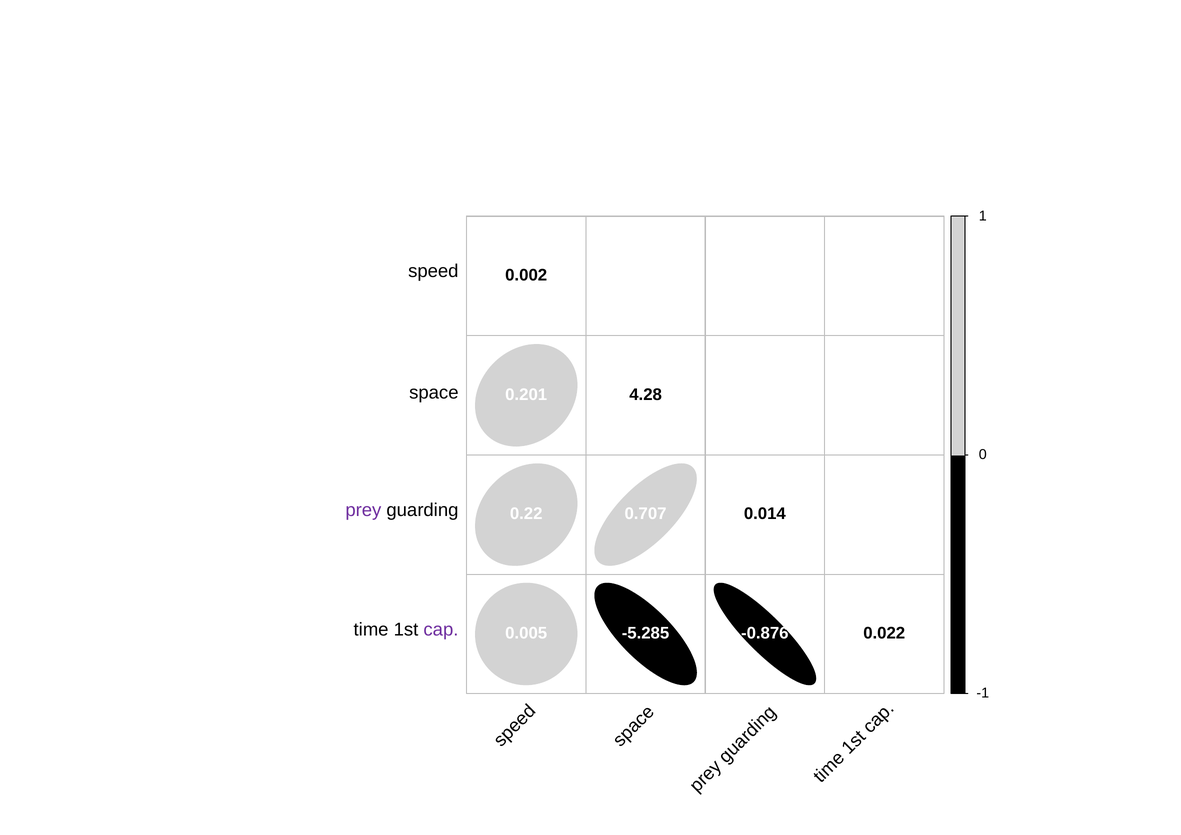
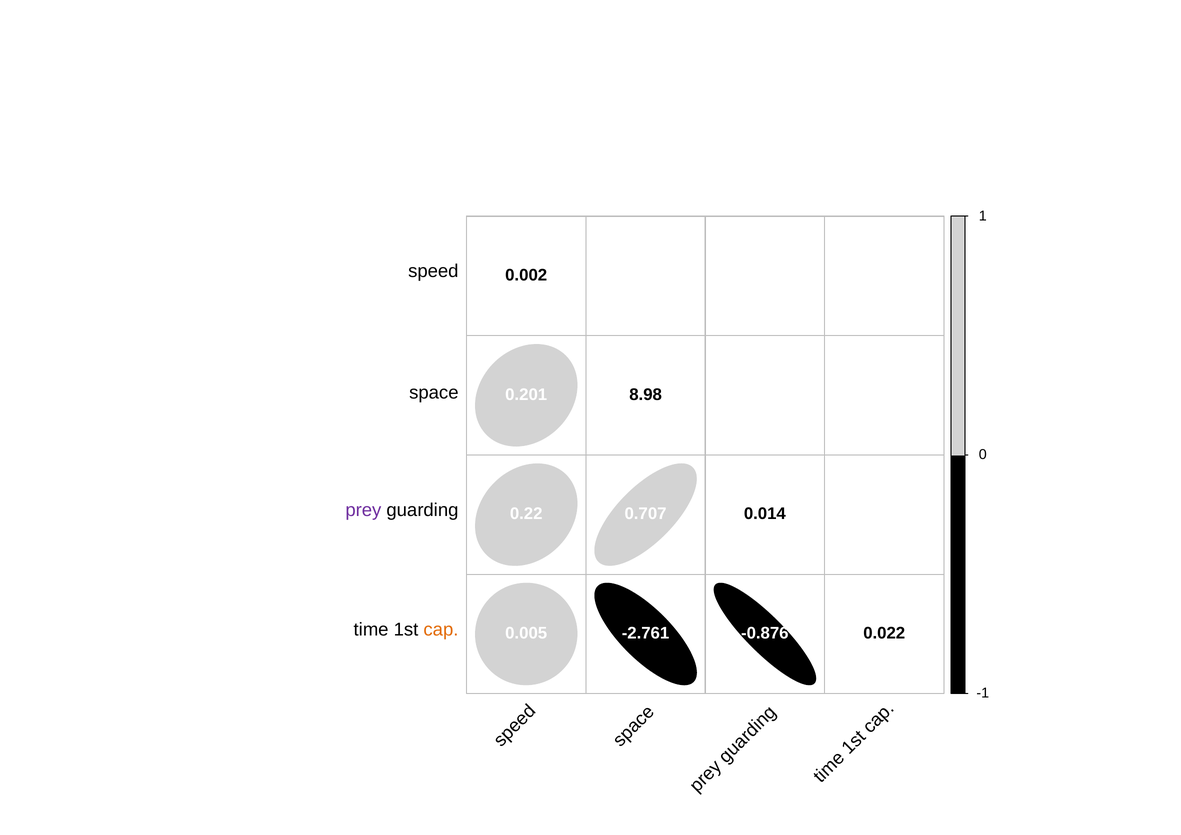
4.28: 4.28 -> 8.98
cap colour: purple -> orange
-5.285: -5.285 -> -2.761
